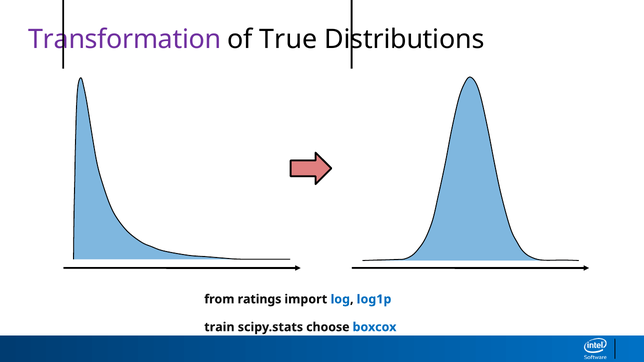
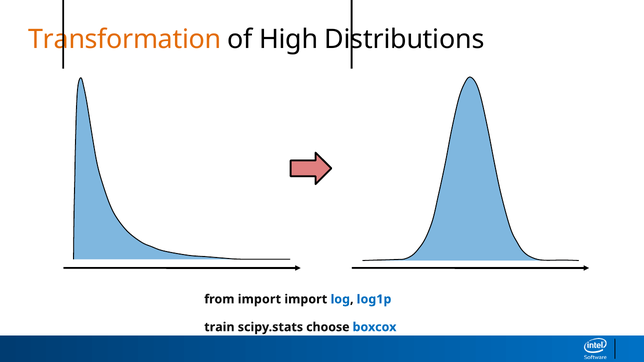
Transformation colour: purple -> orange
True: True -> High
from ratings: ratings -> import
